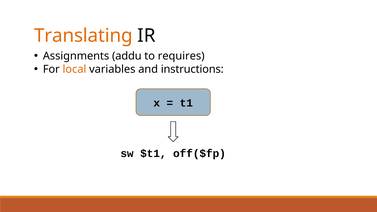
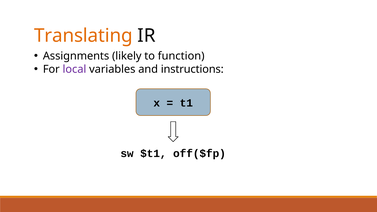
addu: addu -> likely
requires: requires -> function
local colour: orange -> purple
